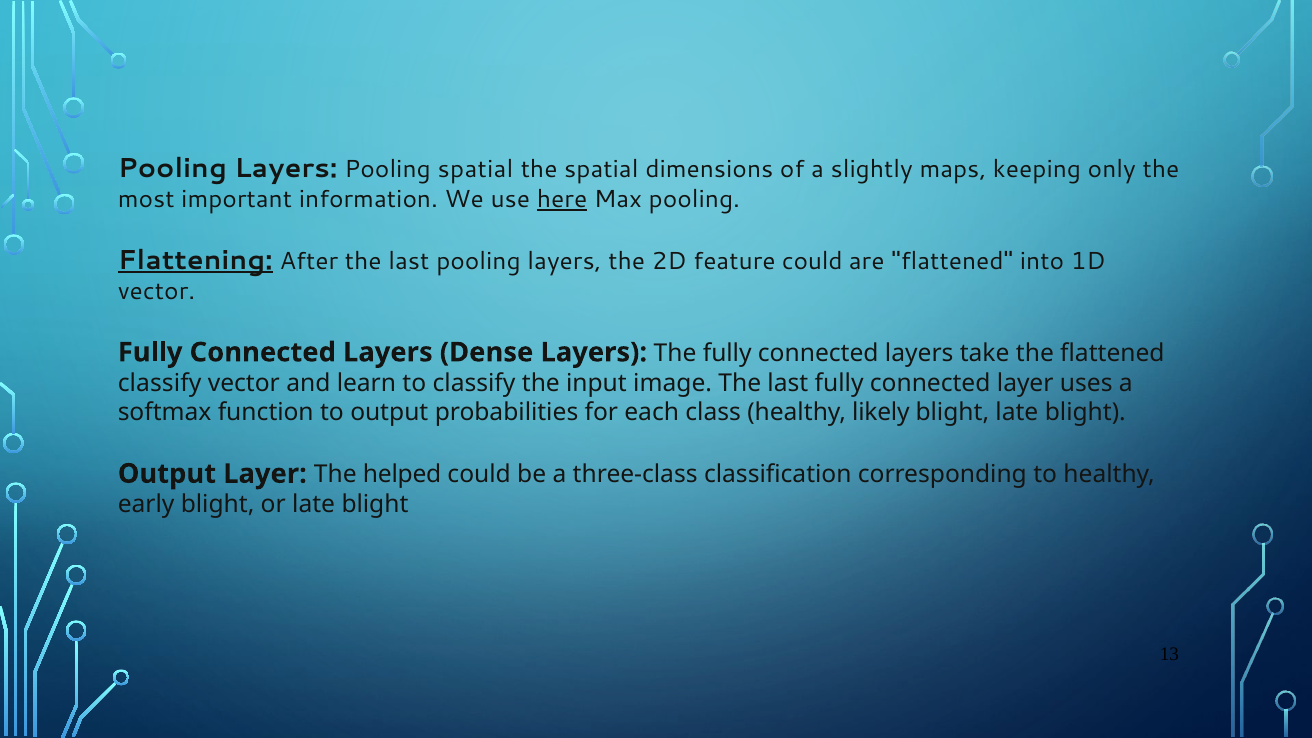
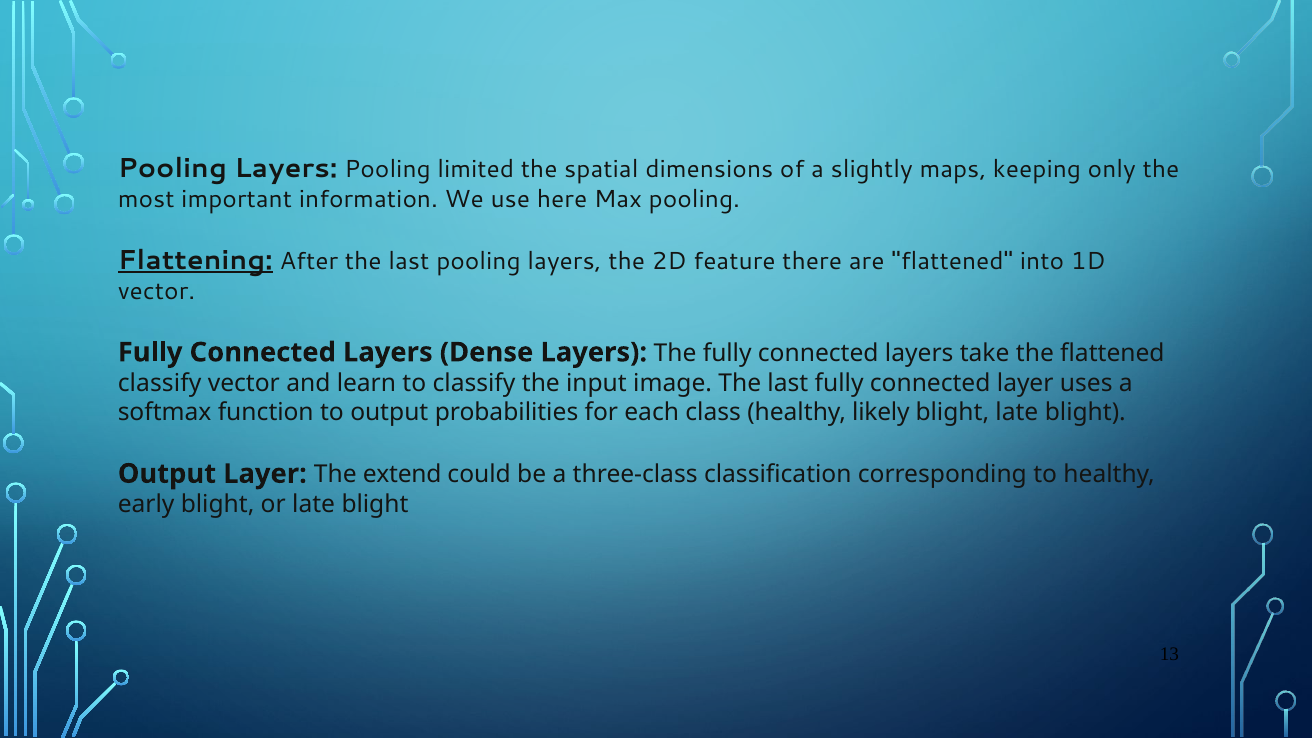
Pooling spatial: spatial -> limited
here underline: present -> none
feature could: could -> there
helped: helped -> extend
